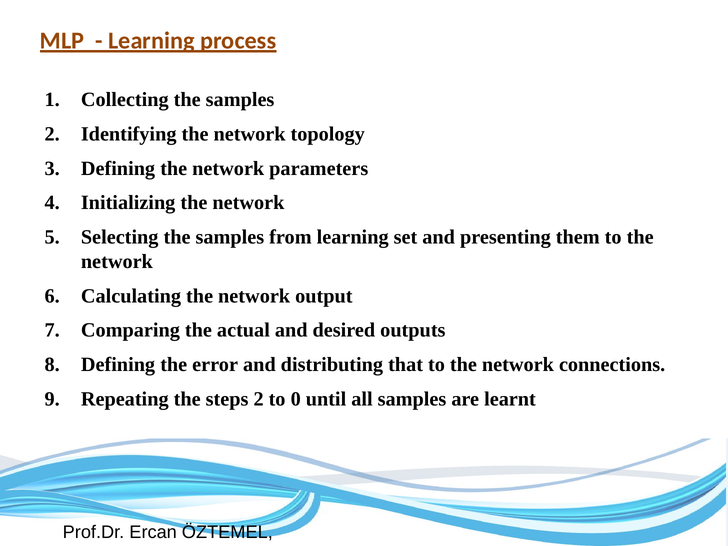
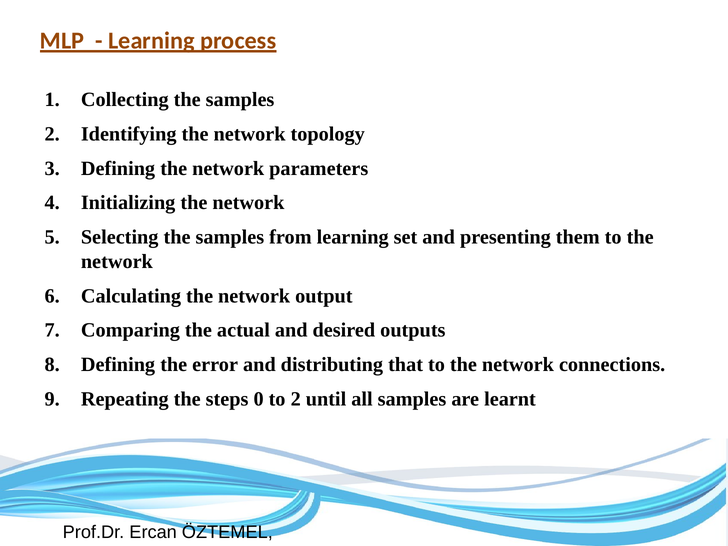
steps 2: 2 -> 0
to 0: 0 -> 2
